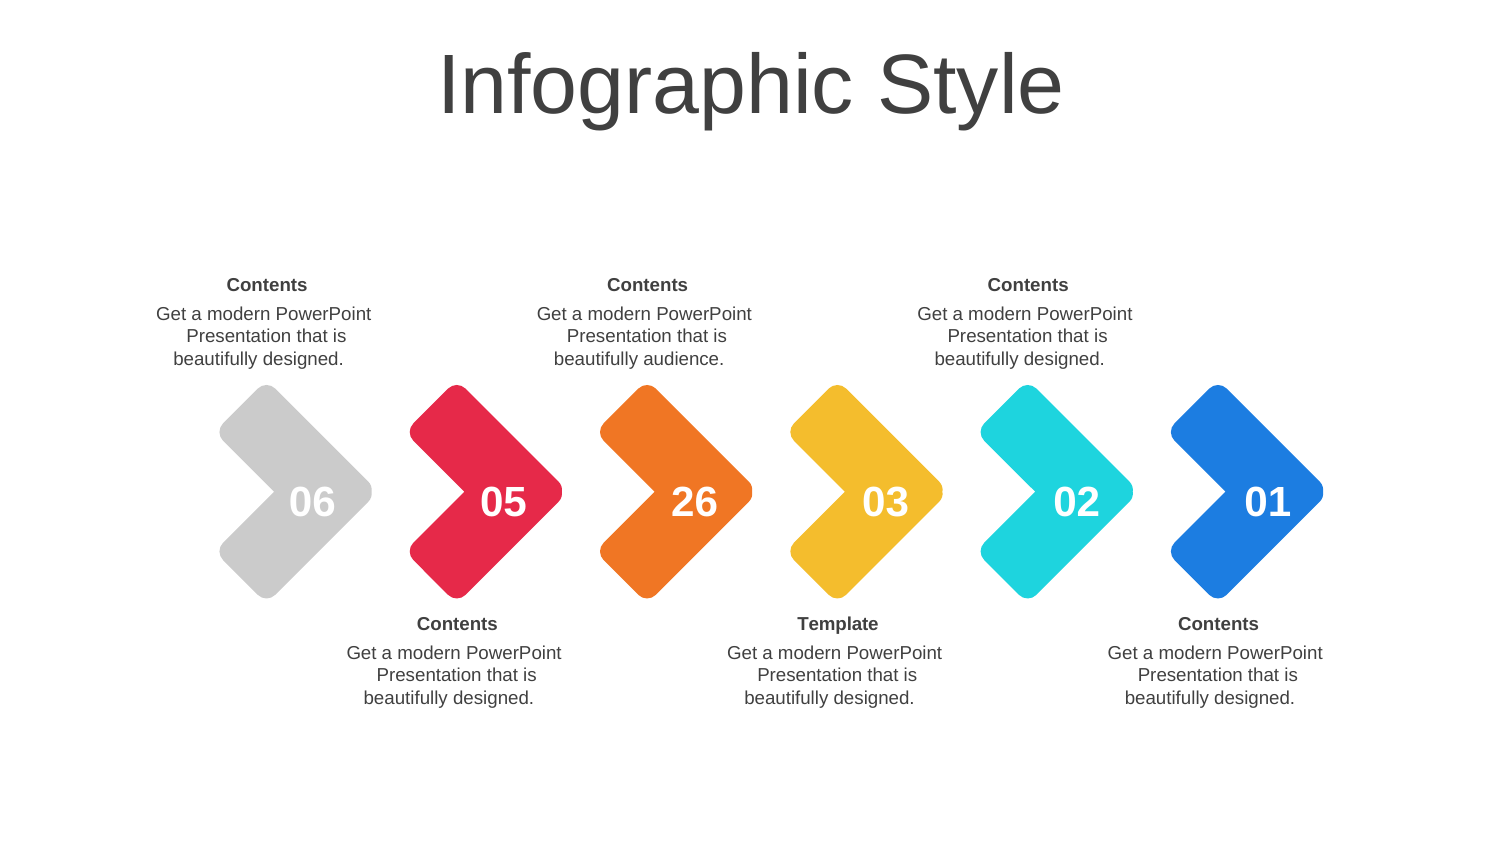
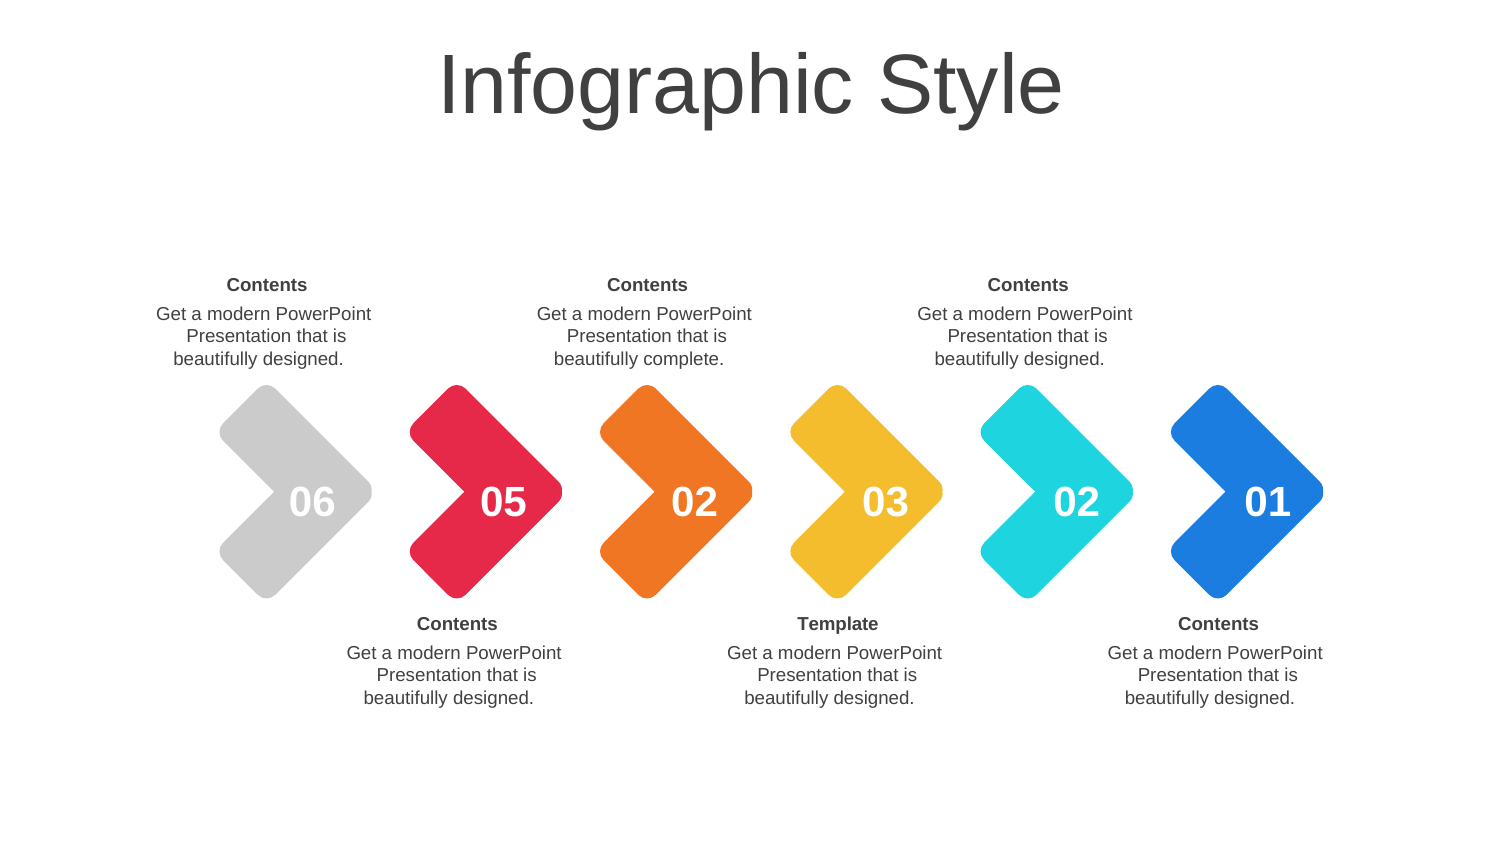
audience: audience -> complete
05 26: 26 -> 02
